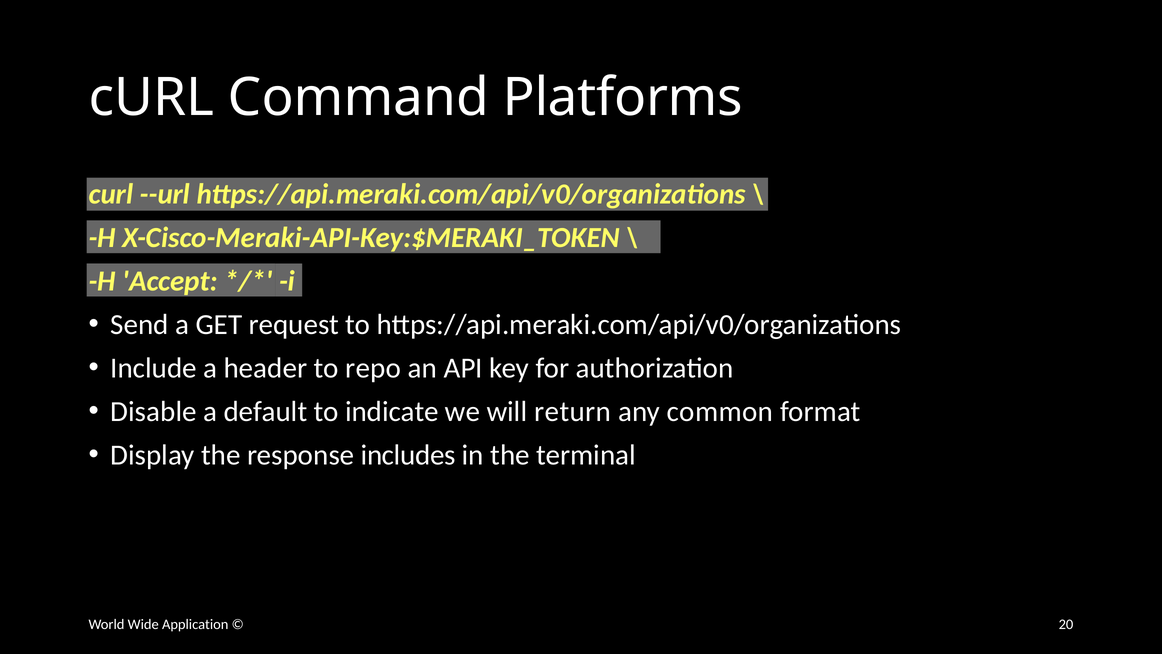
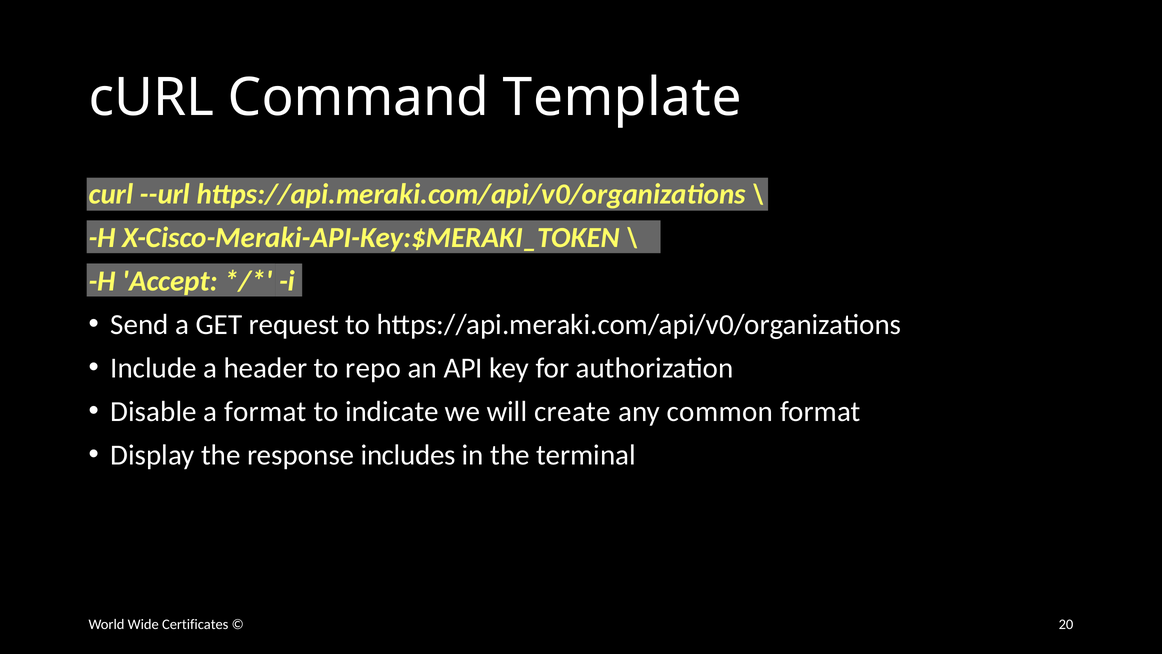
Platforms: Platforms -> Template
a default: default -> format
return: return -> create
Application: Application -> Certificates
